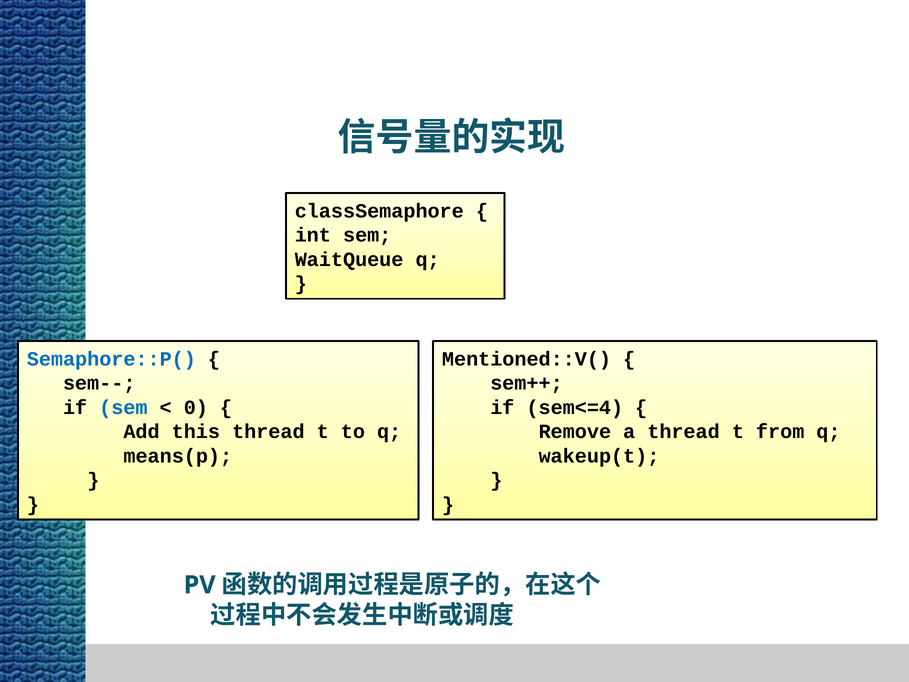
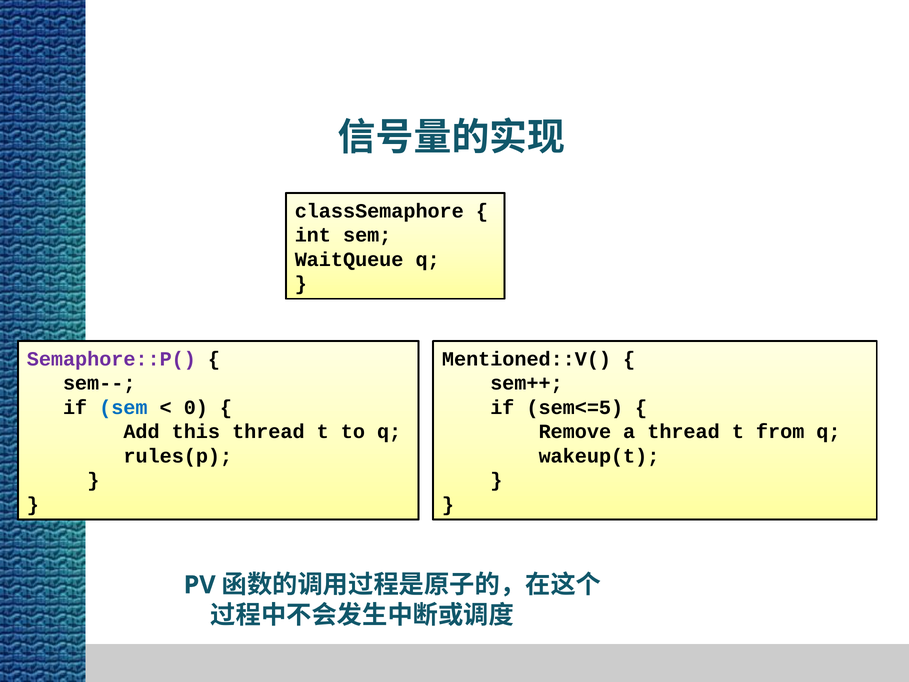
Semaphore::P( colour: blue -> purple
sem<=4: sem<=4 -> sem<=5
means(p: means(p -> rules(p
